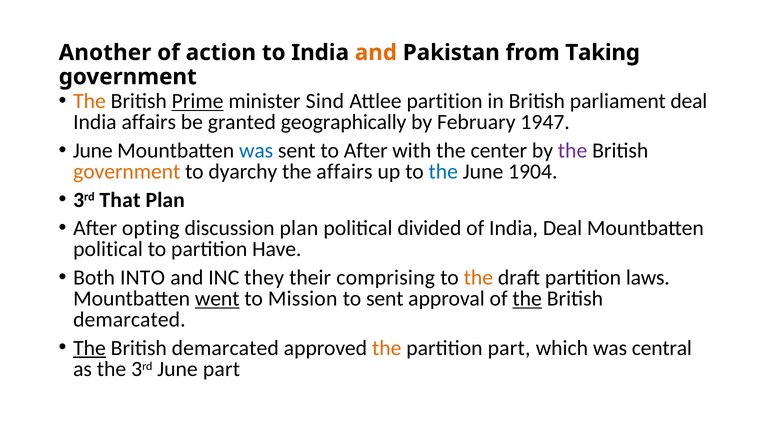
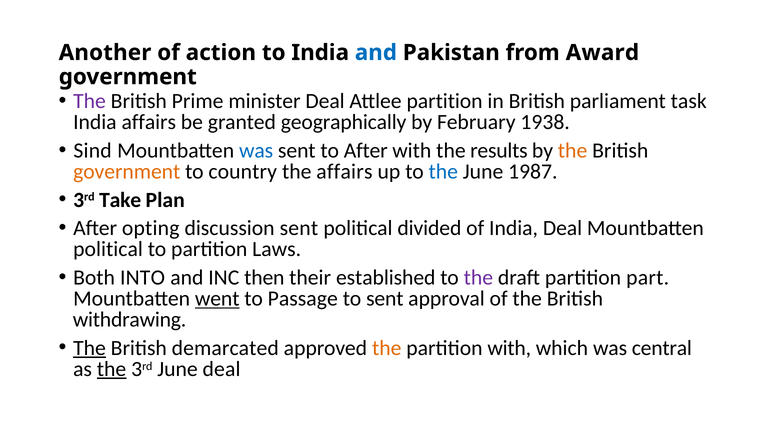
and at (376, 53) colour: orange -> blue
Taking: Taking -> Award
The at (89, 101) colour: orange -> purple
Prime underline: present -> none
minister Sind: Sind -> Deal
parliament deal: deal -> task
1947: 1947 -> 1938
June at (93, 151): June -> Sind
center: center -> results
the at (573, 151) colour: purple -> orange
dyarchy: dyarchy -> country
1904: 1904 -> 1987
That: That -> Take
discussion plan: plan -> sent
Have: Have -> Laws
they: they -> then
comprising: comprising -> established
the at (478, 278) colour: orange -> purple
laws: laws -> part
Mission: Mission -> Passage
the at (527, 299) underline: present -> none
demarcated at (129, 320): demarcated -> withdrawing
partition part: part -> with
the at (112, 369) underline: none -> present
June part: part -> deal
